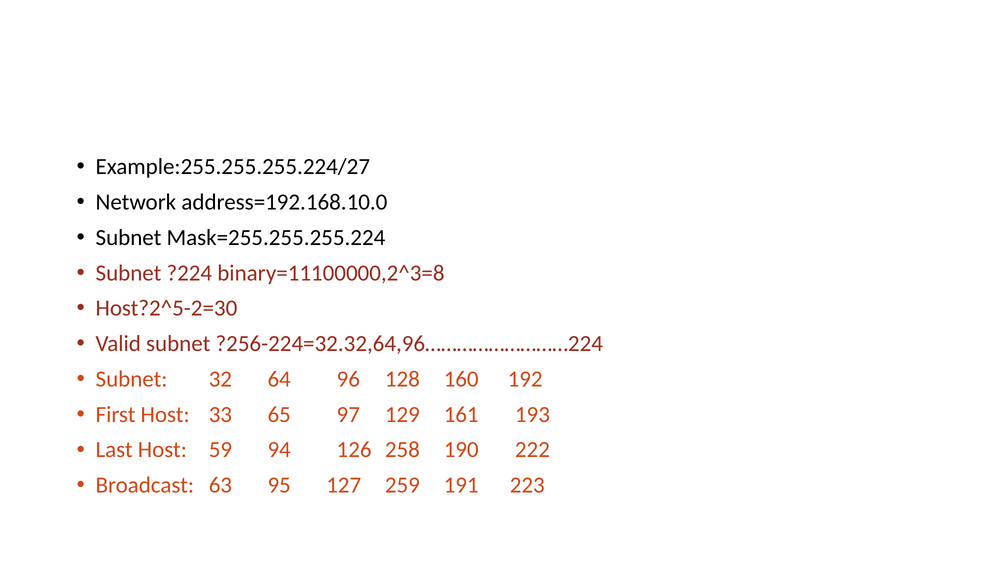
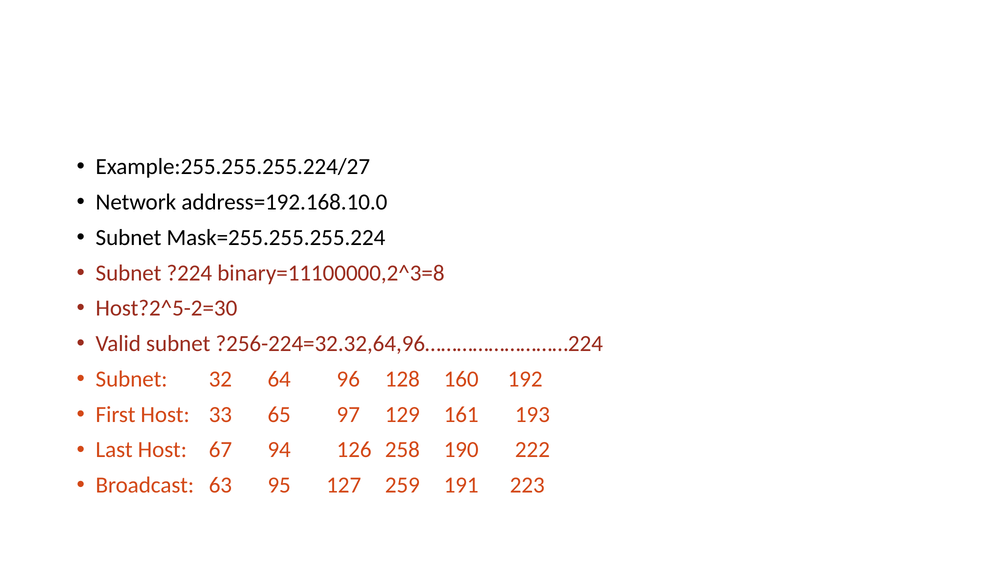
59: 59 -> 67
